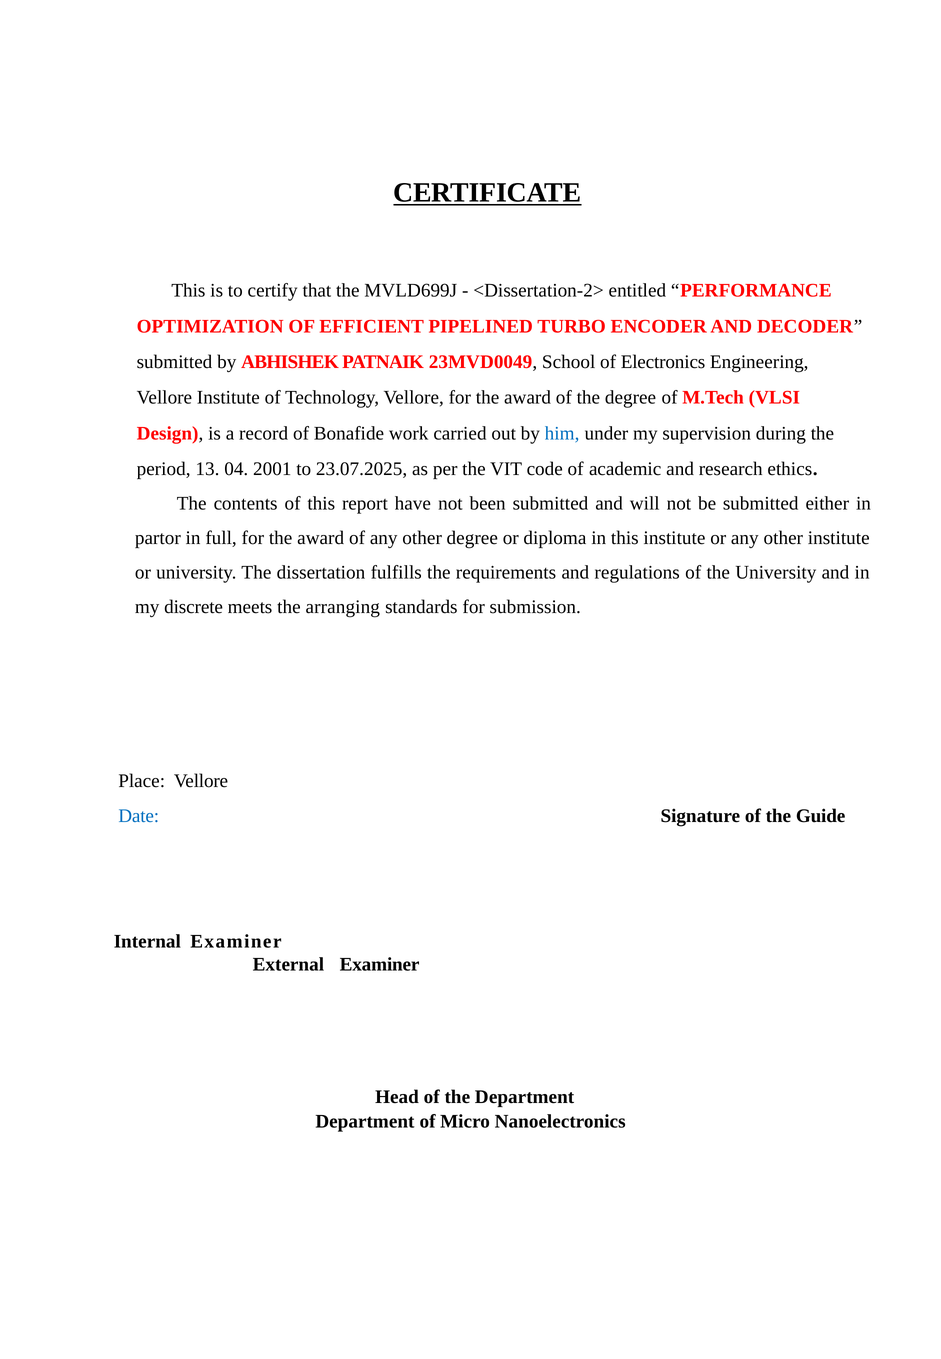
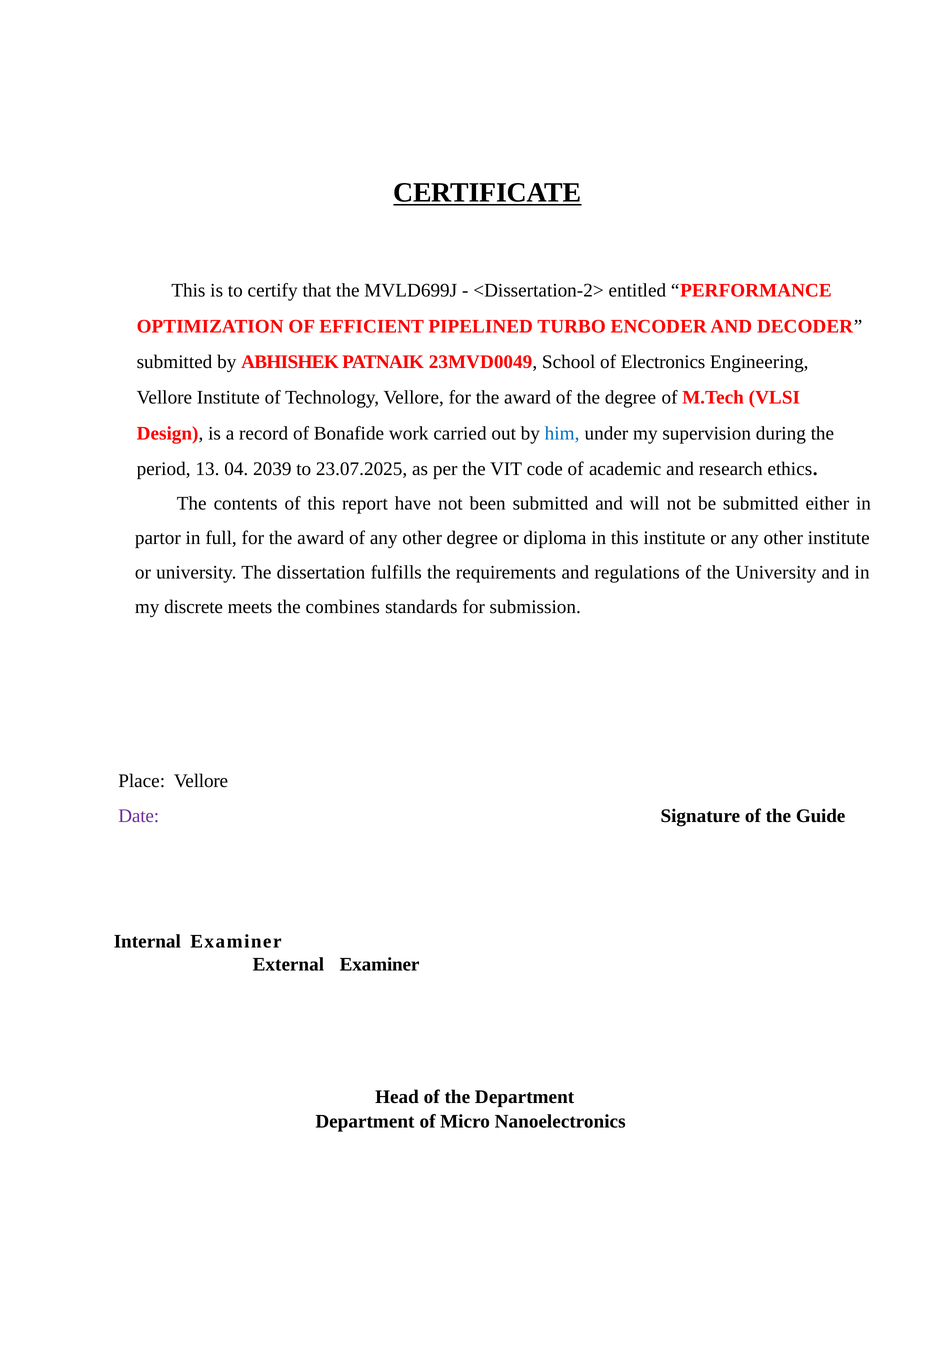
2001: 2001 -> 2039
arranging: arranging -> combines
Date colour: blue -> purple
